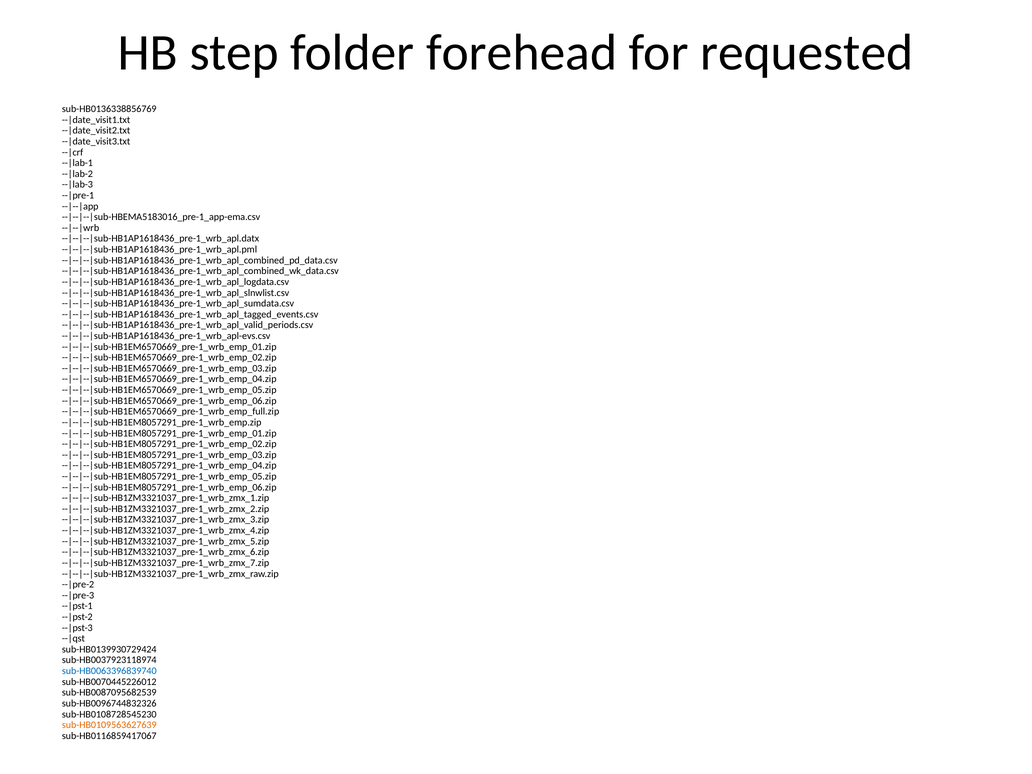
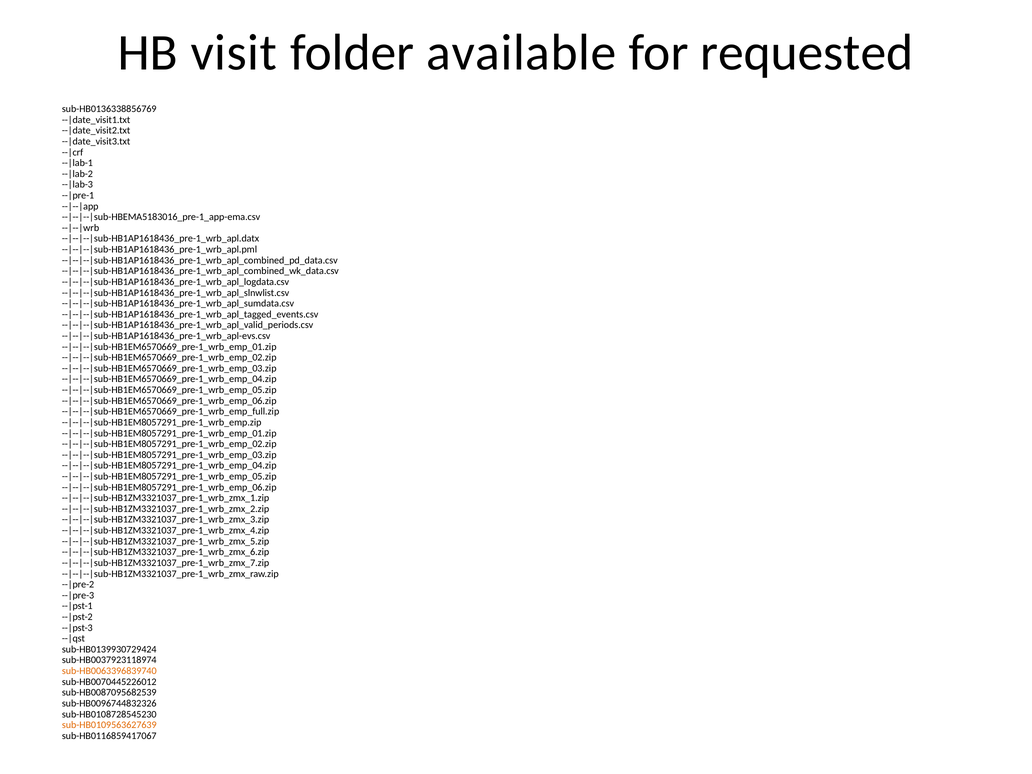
step: step -> visit
forehead: forehead -> available
sub-HB0063396839740 colour: blue -> orange
